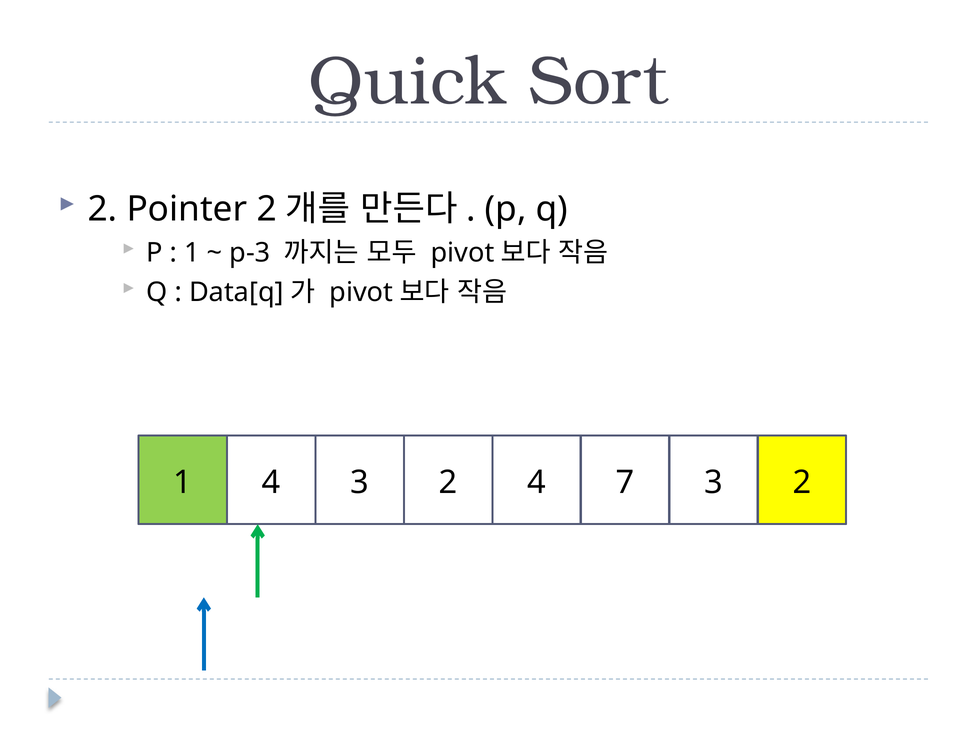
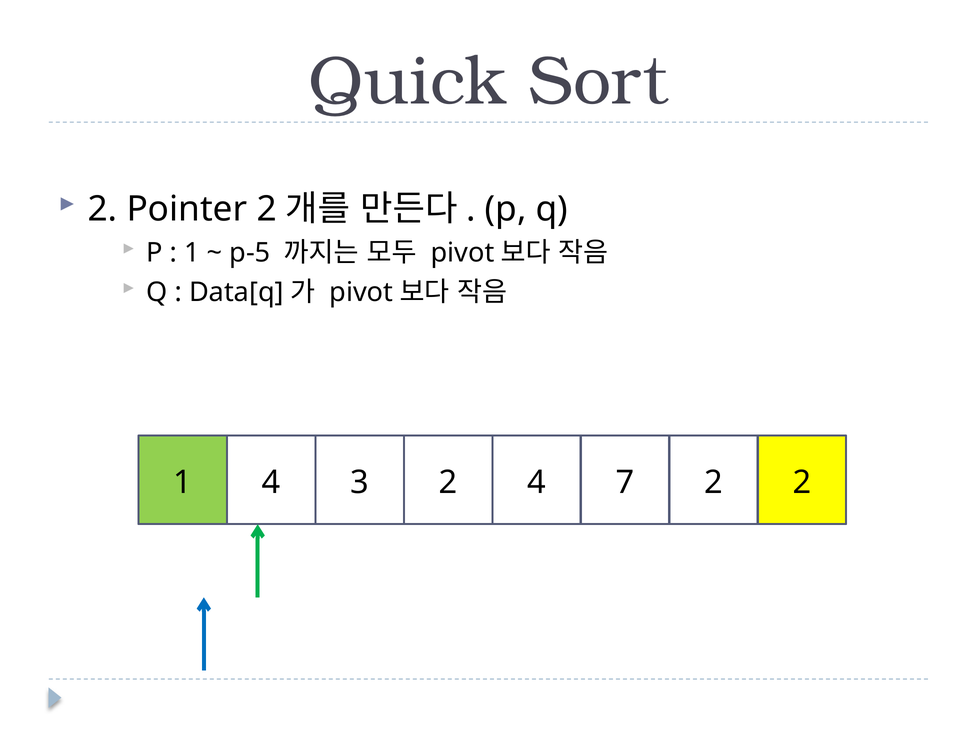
p-3: p-3 -> p-5
7 3: 3 -> 2
